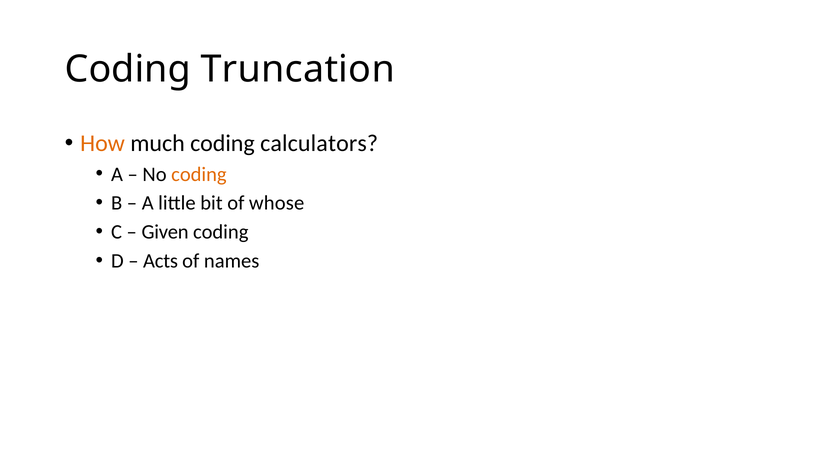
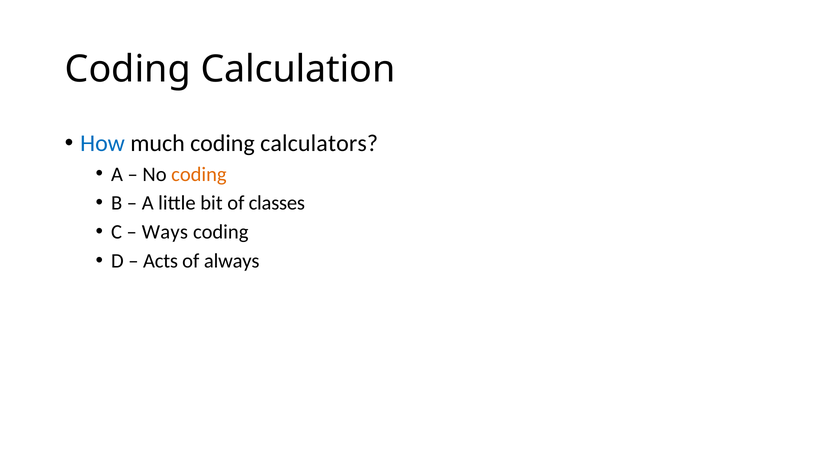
Truncation: Truncation -> Calculation
How colour: orange -> blue
whose: whose -> classes
Given: Given -> Ways
names: names -> always
